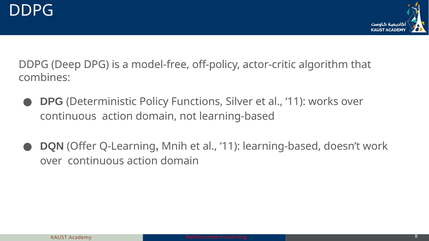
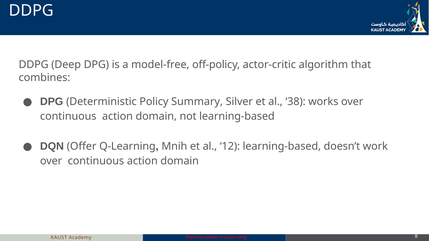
Functions: Functions -> Summary
Silver et al 11: 11 -> 38
Mnih et al 11: 11 -> 12
